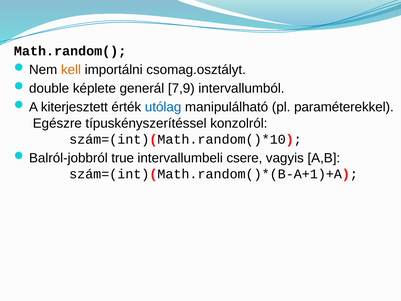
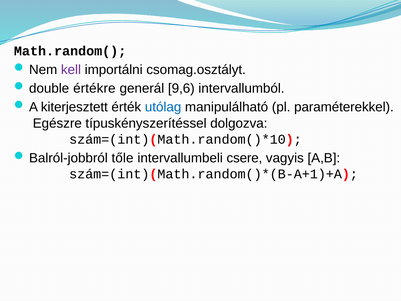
kell colour: orange -> purple
képlete: képlete -> értékre
7,9: 7,9 -> 9,6
konzolról: konzolról -> dolgozva
true: true -> tőle
